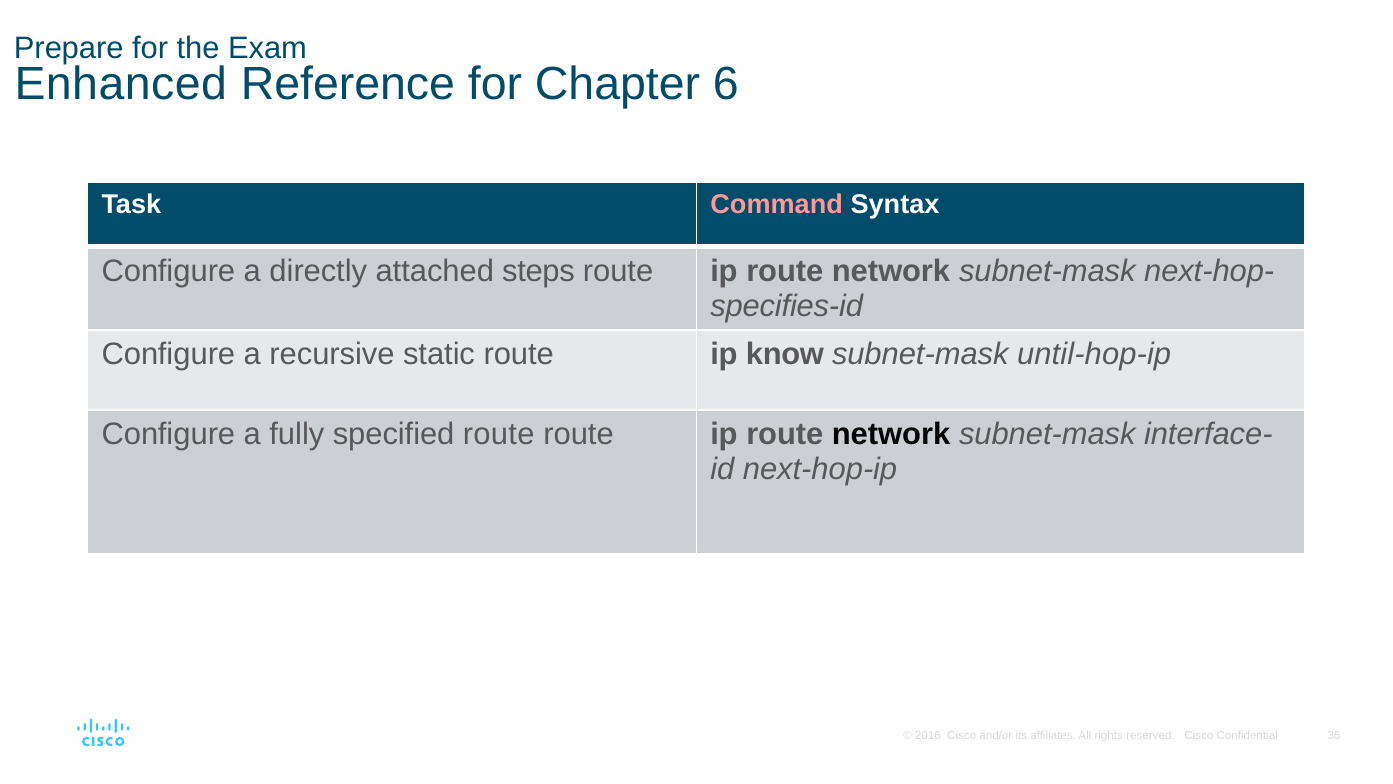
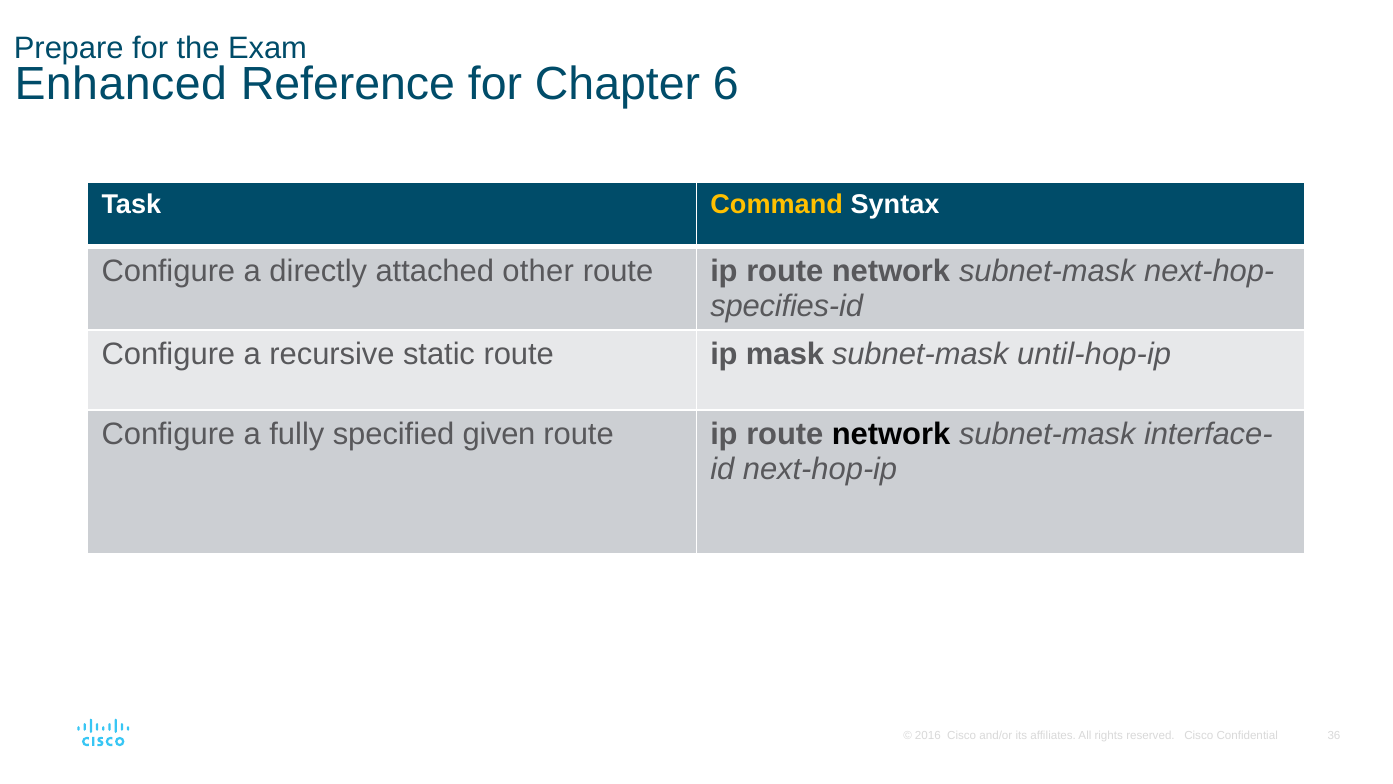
Command colour: pink -> yellow
steps: steps -> other
know: know -> mask
specified route: route -> given
